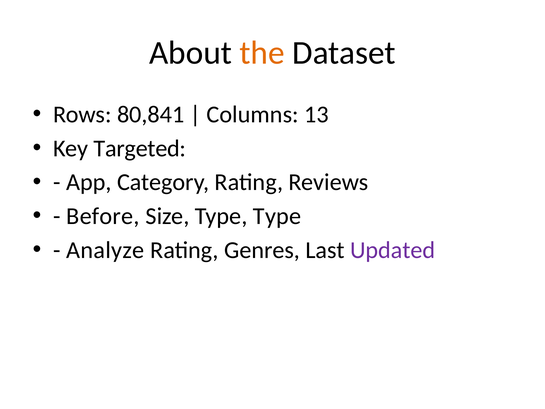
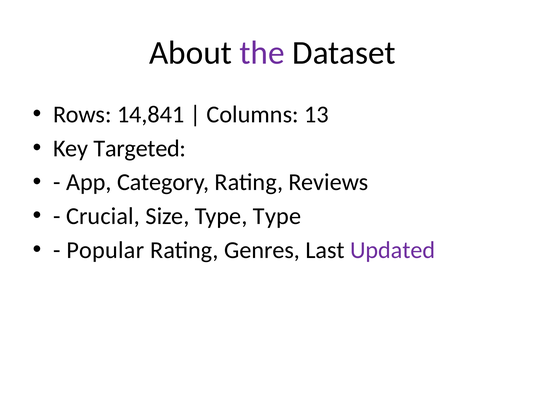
the colour: orange -> purple
80,841: 80,841 -> 14,841
Before: Before -> Crucial
Analyze: Analyze -> Popular
